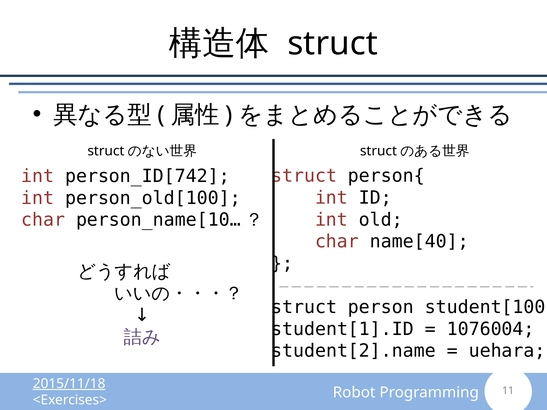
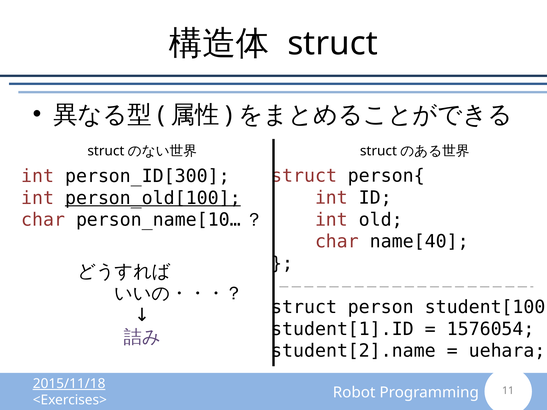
person_ID[742: person_ID[742 -> person_ID[300
person_old[100 underline: none -> present
1076004: 1076004 -> 1576054
